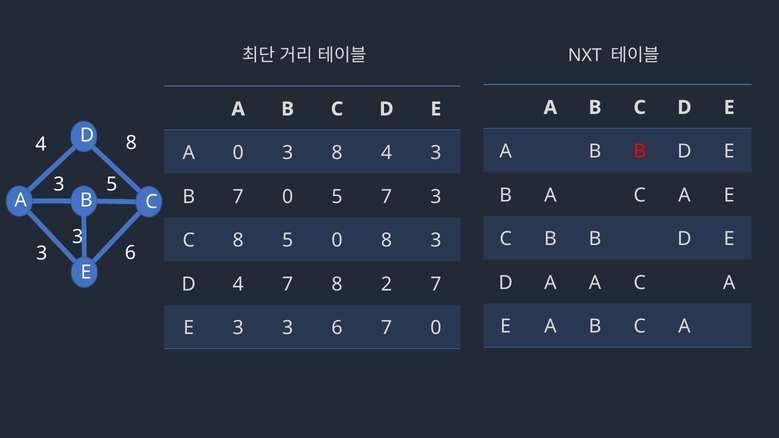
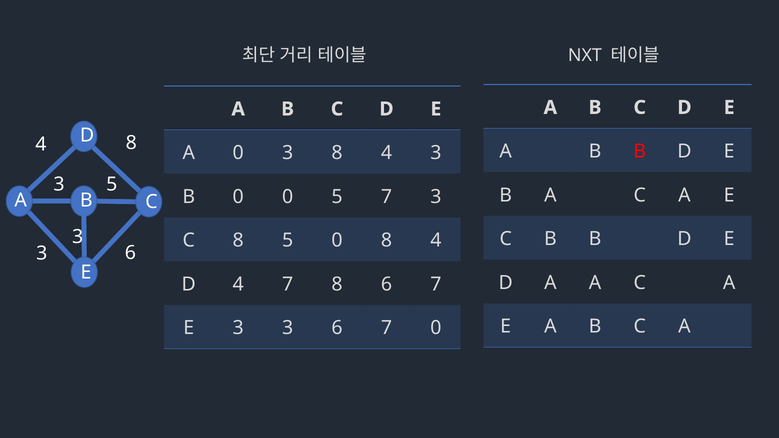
B 7: 7 -> 0
0 8 3: 3 -> 4
8 2: 2 -> 6
